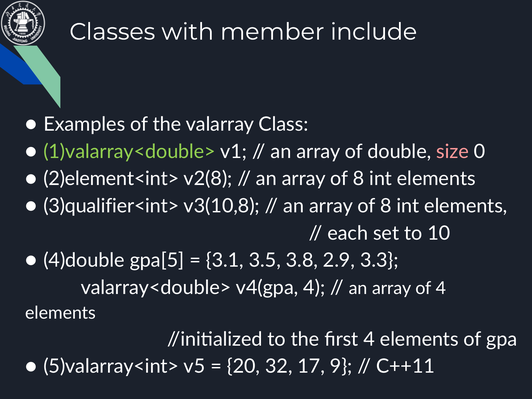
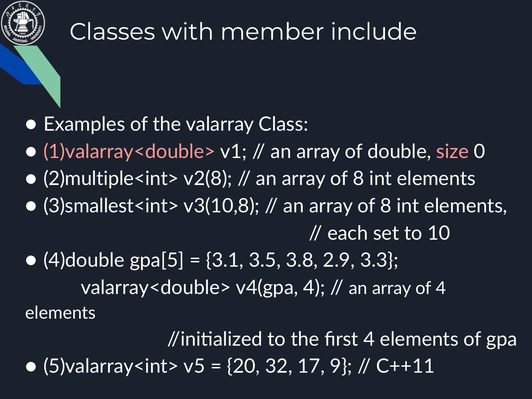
1)valarray<double> colour: light green -> pink
2)element<int>: 2)element<int> -> 2)multiple<int>
3)qualifier<int>: 3)qualifier<int> -> 3)smallest<int>
